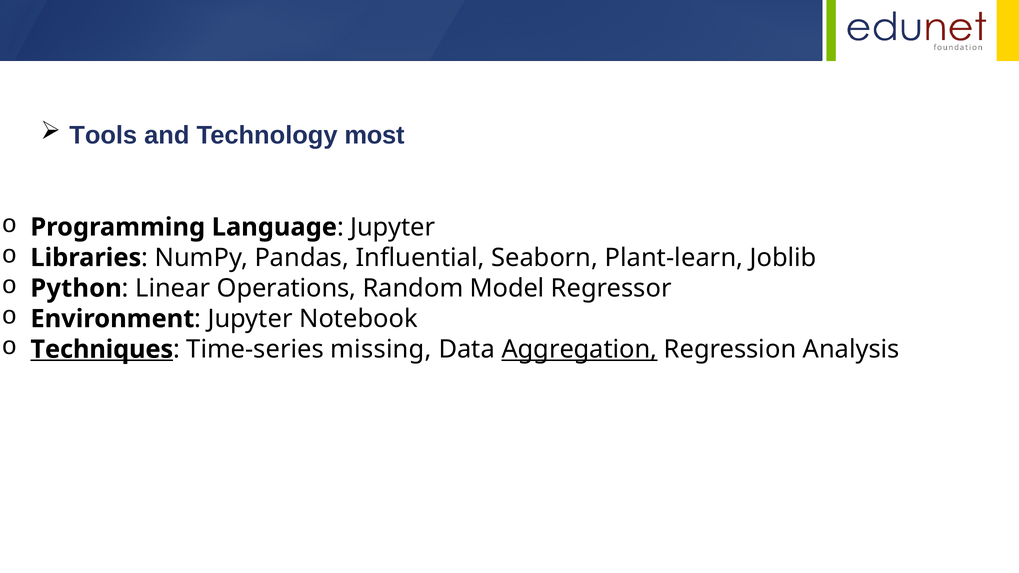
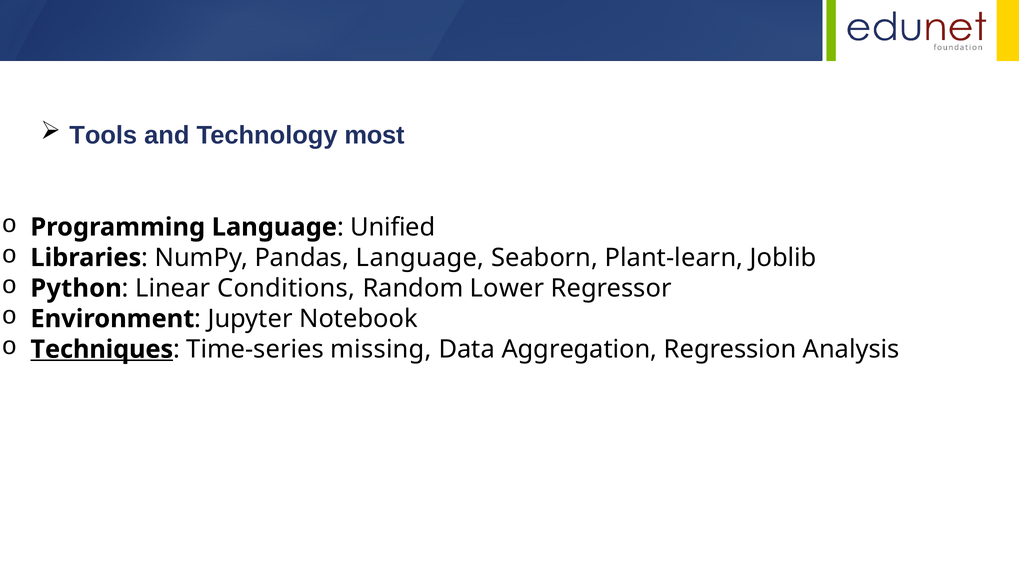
Jupyter at (393, 227): Jupyter -> Unified
Pandas Influential: Influential -> Language
Operations: Operations -> Conditions
Model: Model -> Lower
Aggregation underline: present -> none
